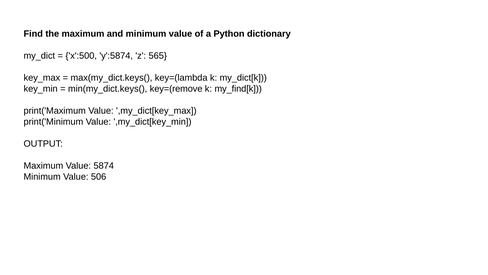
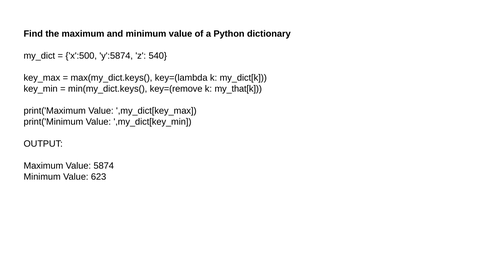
565: 565 -> 540
my_find[k: my_find[k -> my_that[k
506: 506 -> 623
